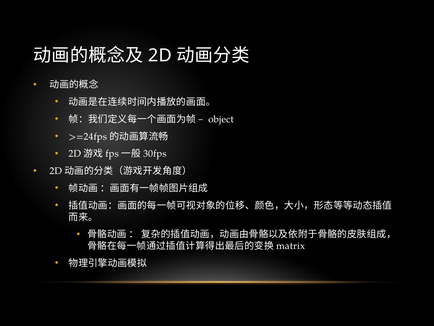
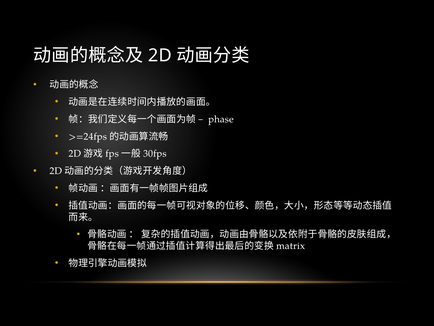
object: object -> phase
